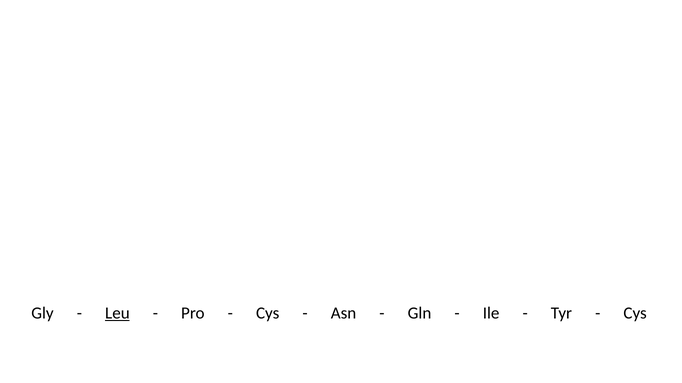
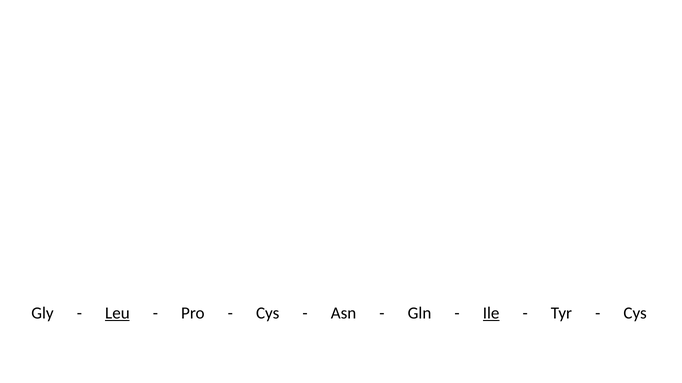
Ile underline: none -> present
